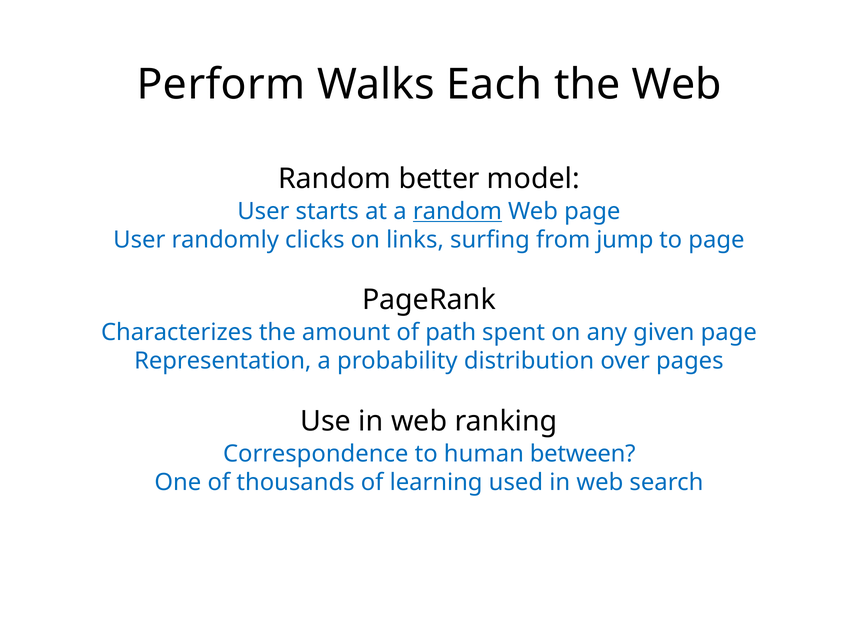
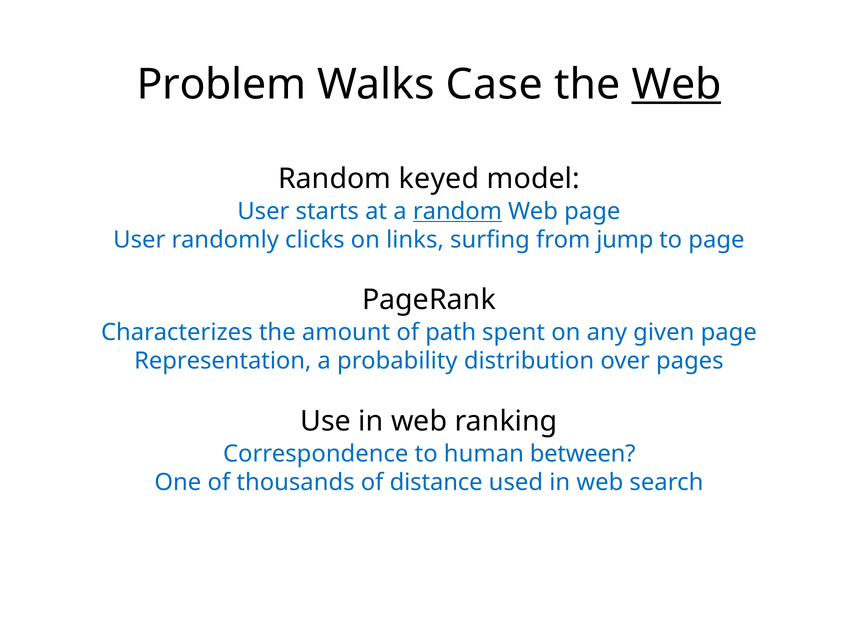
Perform: Perform -> Problem
Each: Each -> Case
Web at (677, 84) underline: none -> present
better: better -> keyed
learning: learning -> distance
